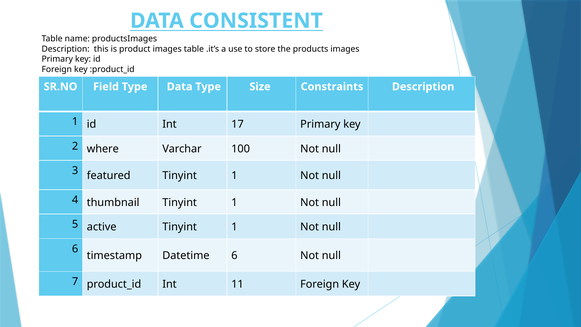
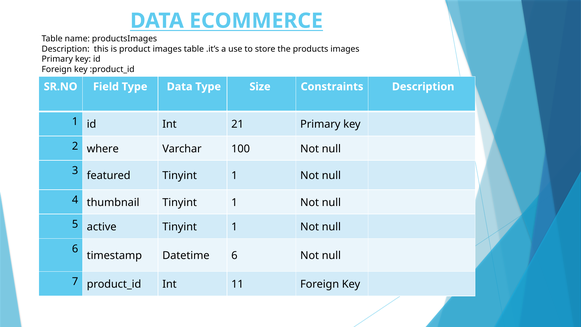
CONSISTENT: CONSISTENT -> ECOMMERCE
17: 17 -> 21
